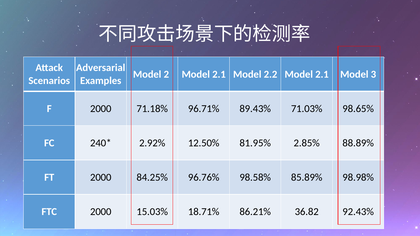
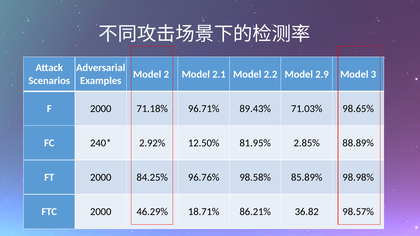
2.2 Model 2.1: 2.1 -> 2.9
15.03%: 15.03% -> 46.29%
92.43%: 92.43% -> 98.57%
